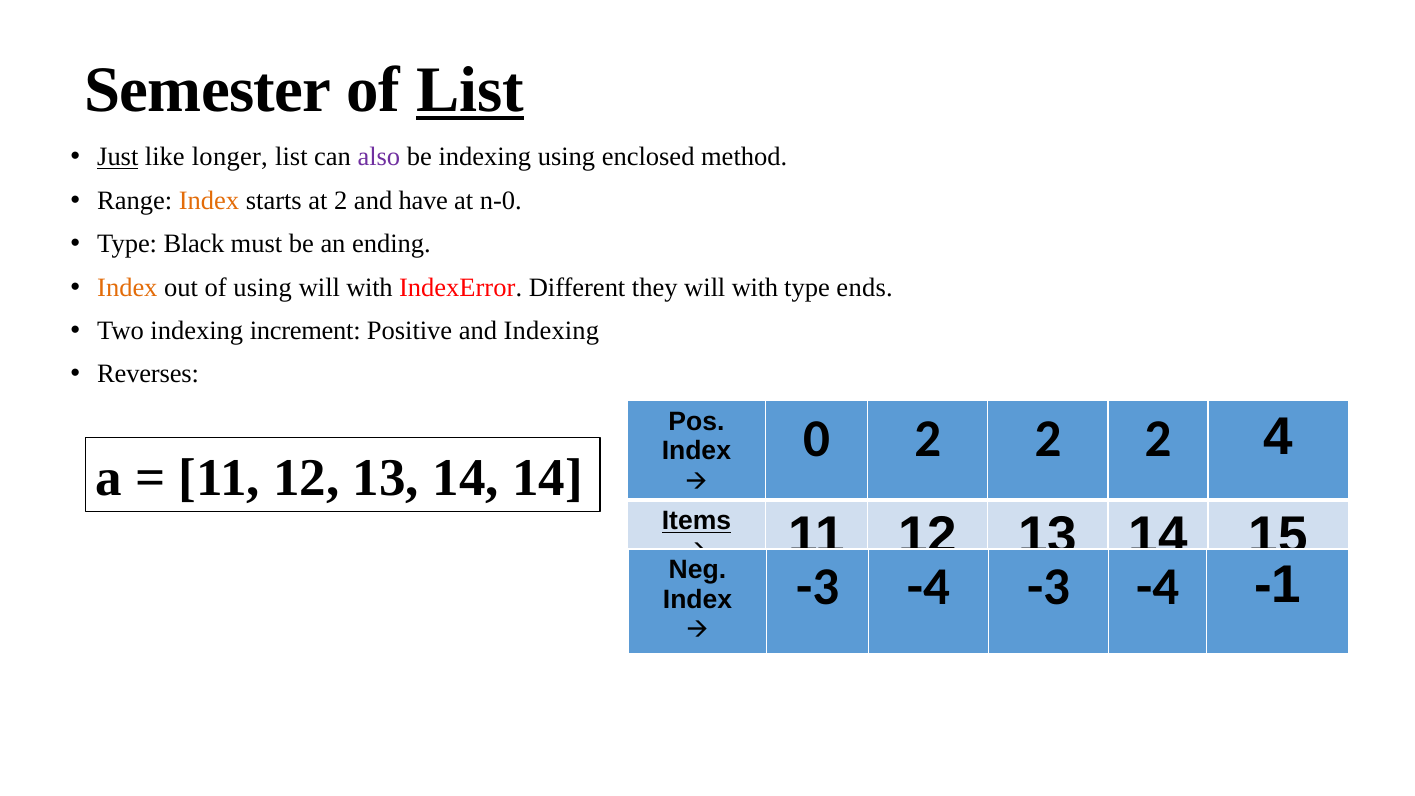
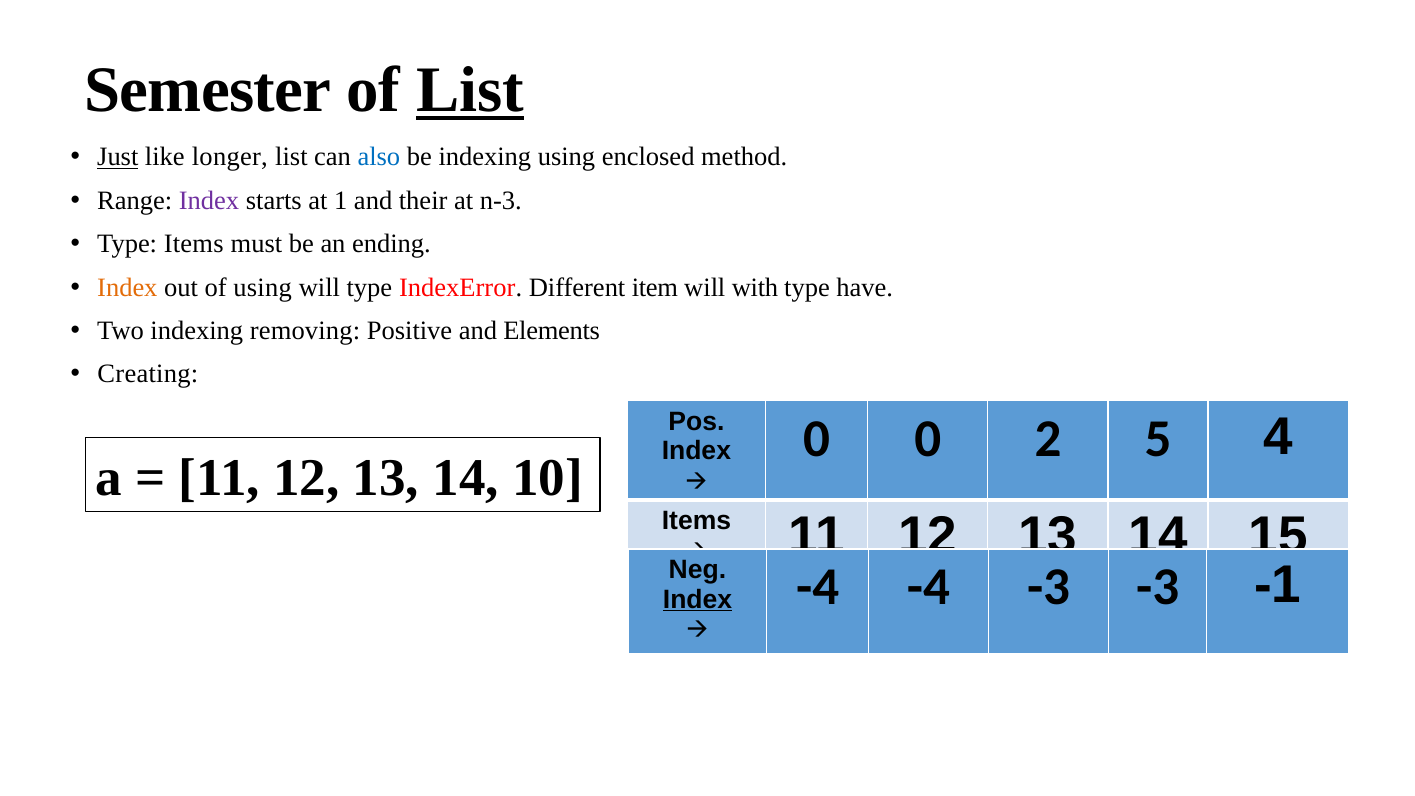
also colour: purple -> blue
Index at (209, 200) colour: orange -> purple
at 2: 2 -> 1
have: have -> their
n-0: n-0 -> n-3
Type Black: Black -> Items
with at (369, 287): with -> type
they: they -> item
ends: ends -> have
increment: increment -> removing
and Indexing: Indexing -> Elements
Reverses: Reverses -> Creating
0 2: 2 -> 0
2 at (1158, 439): 2 -> 5
14 14: 14 -> 10
Items at (696, 521) underline: present -> none
-3 at (818, 587): -3 -> -4
-4 -3 -4: -4 -> -3
Index at (698, 599) underline: none -> present
